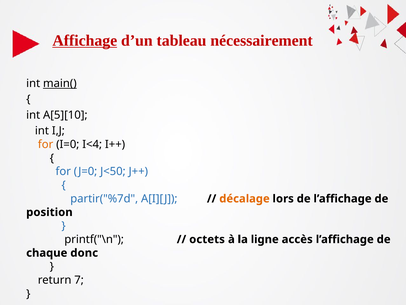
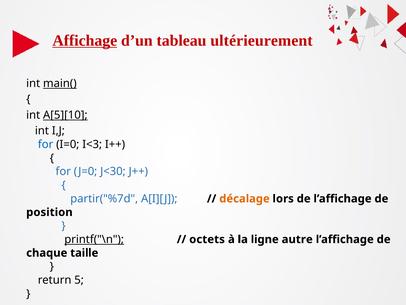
nécessairement: nécessairement -> ultérieurement
A[5][10 underline: none -> present
for at (46, 144) colour: orange -> blue
I<4: I<4 -> I<3
J<50: J<50 -> J<30
printf("\n underline: none -> present
accès: accès -> autre
donc: donc -> taille
7: 7 -> 5
